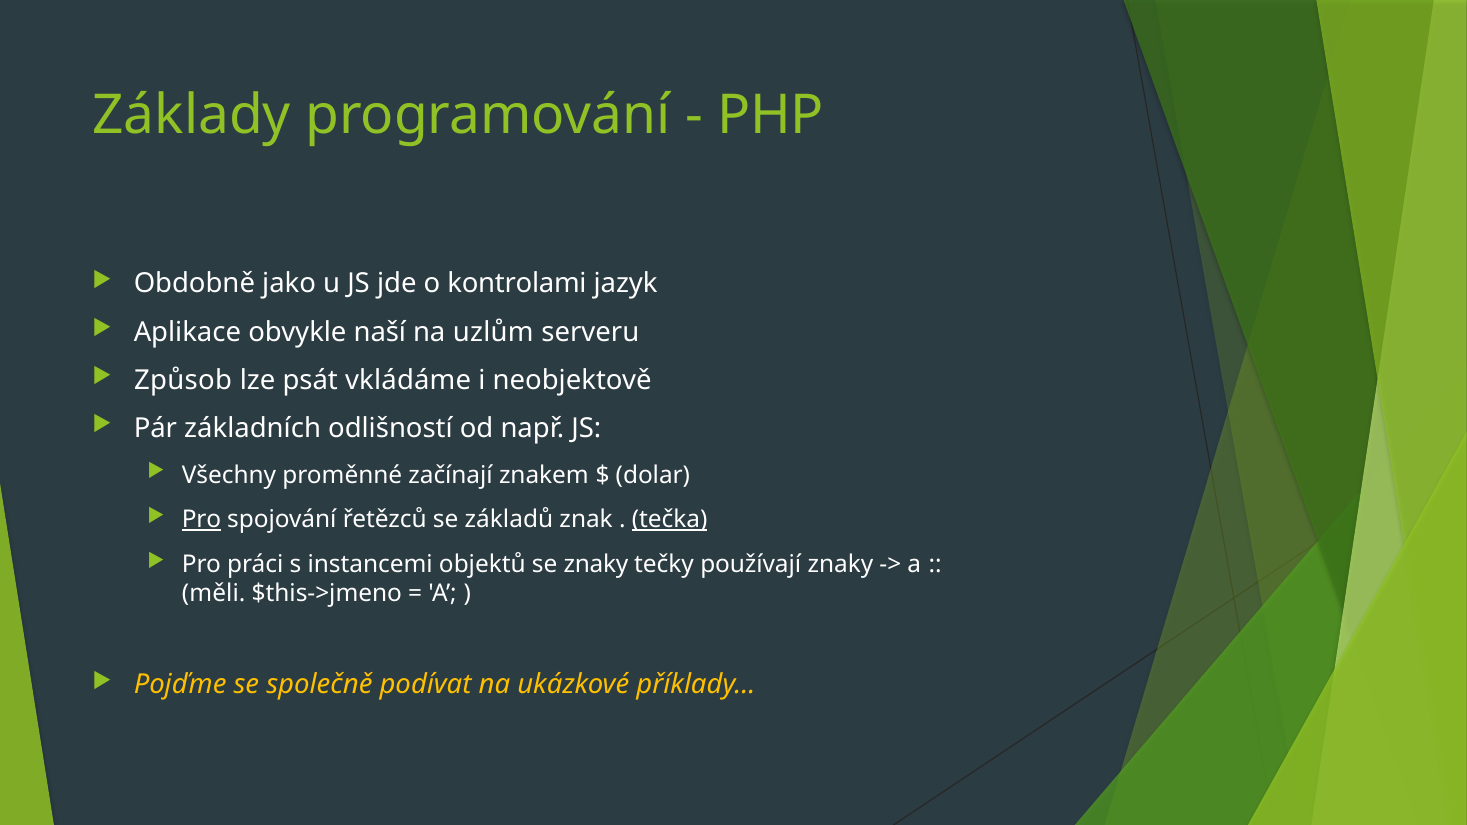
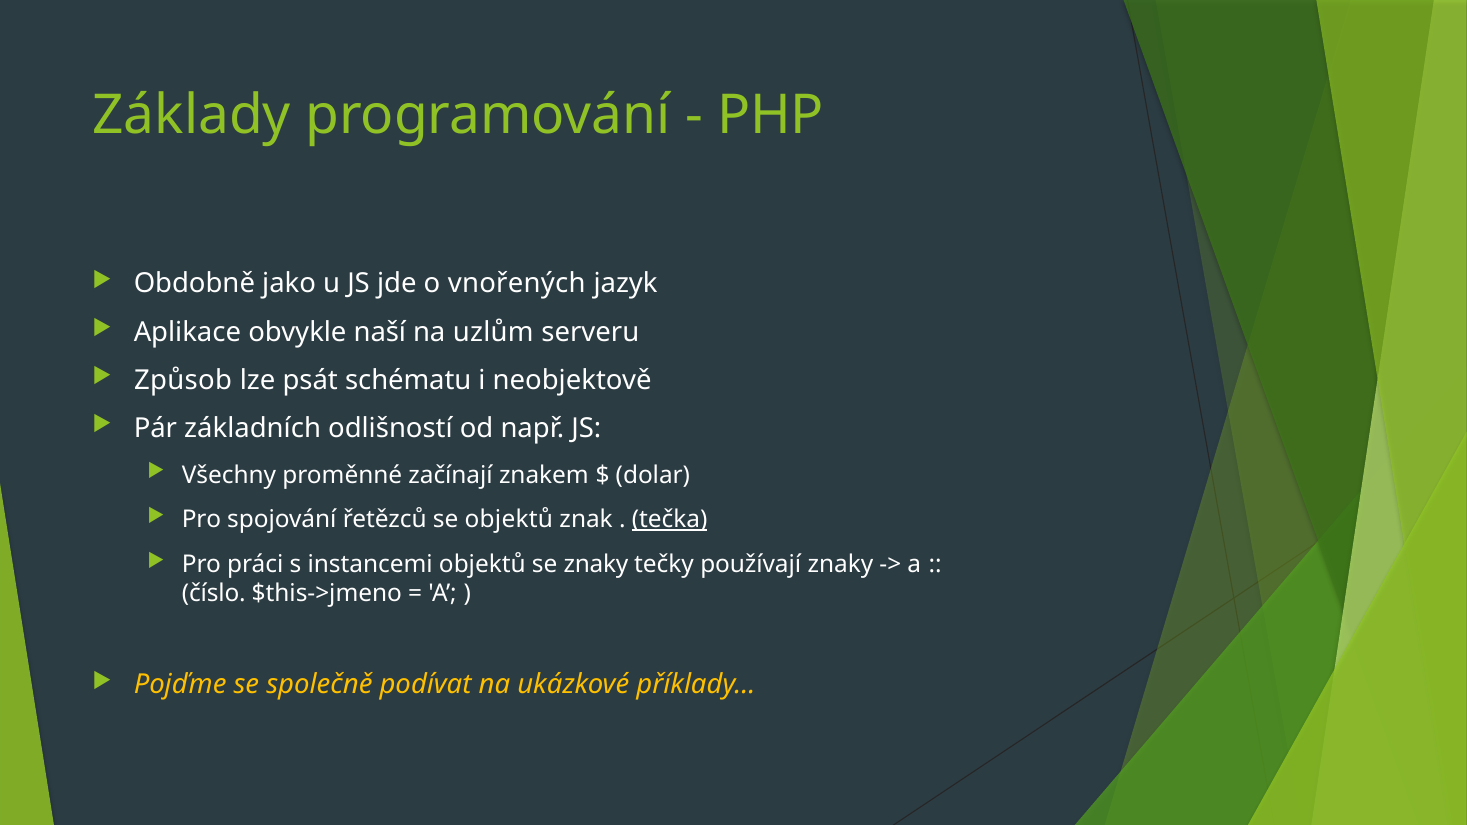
kontrolami: kontrolami -> vnořených
vkládáme: vkládáme -> schématu
Pro at (201, 520) underline: present -> none
se základů: základů -> objektů
měli: měli -> číslo
